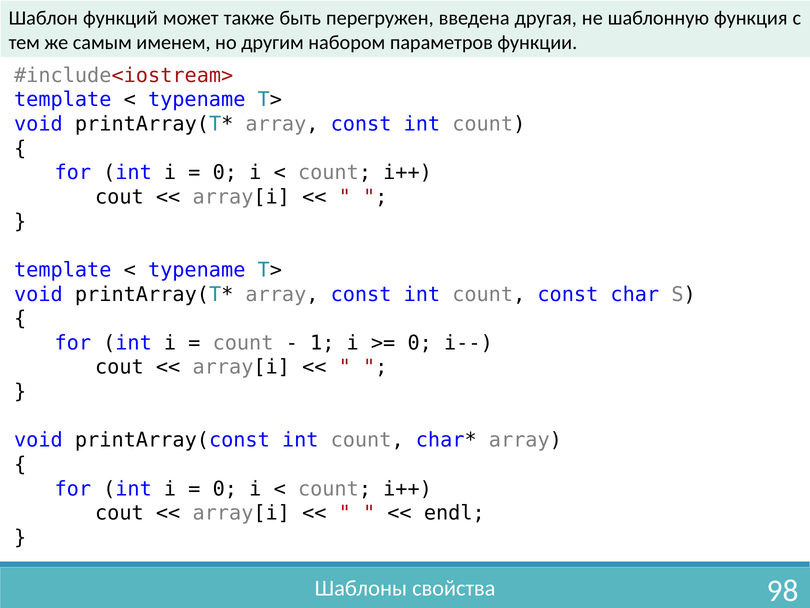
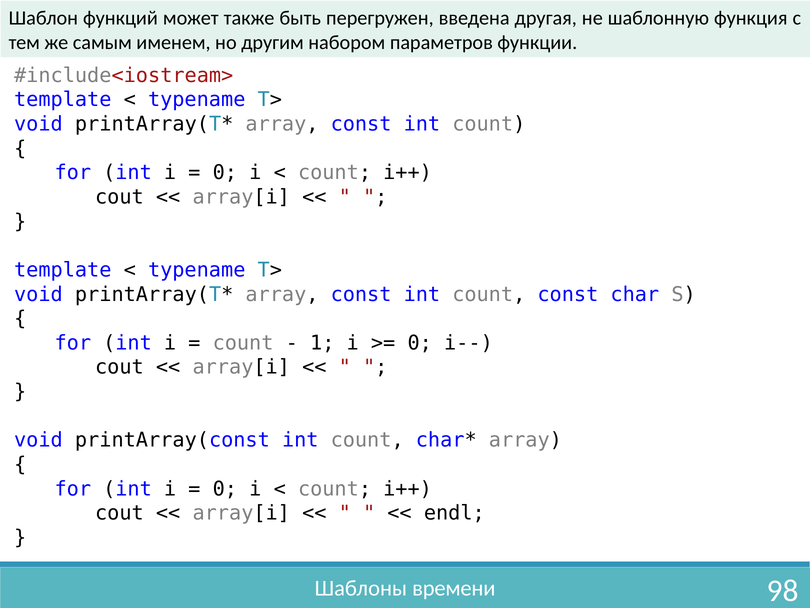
свойства: свойства -> времени
